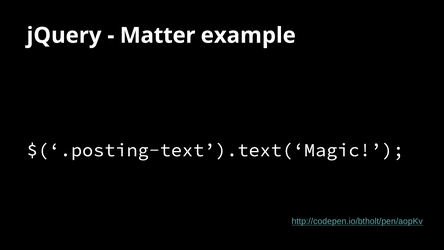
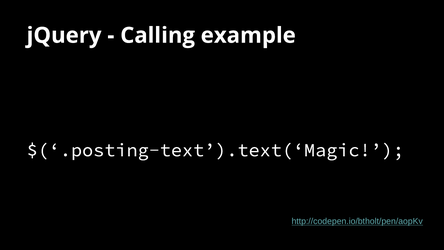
Matter: Matter -> Calling
